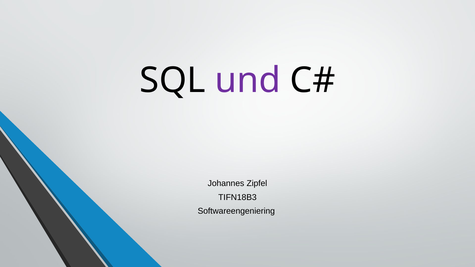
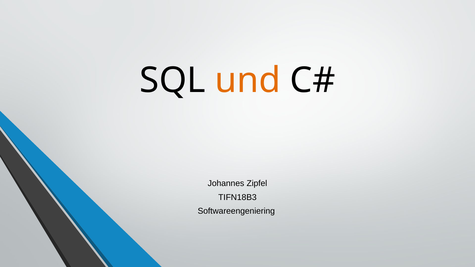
und colour: purple -> orange
